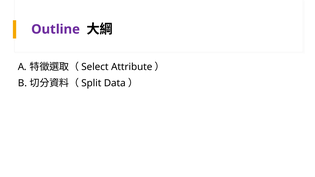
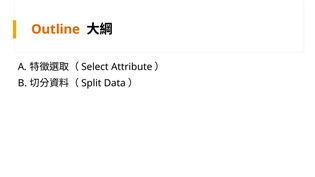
Outline colour: purple -> orange
